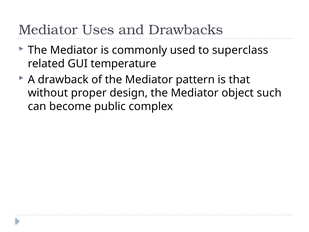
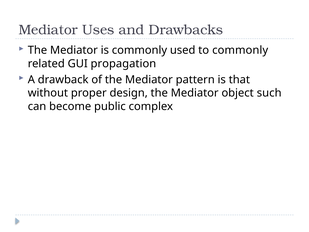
to superclass: superclass -> commonly
temperature: temperature -> propagation
